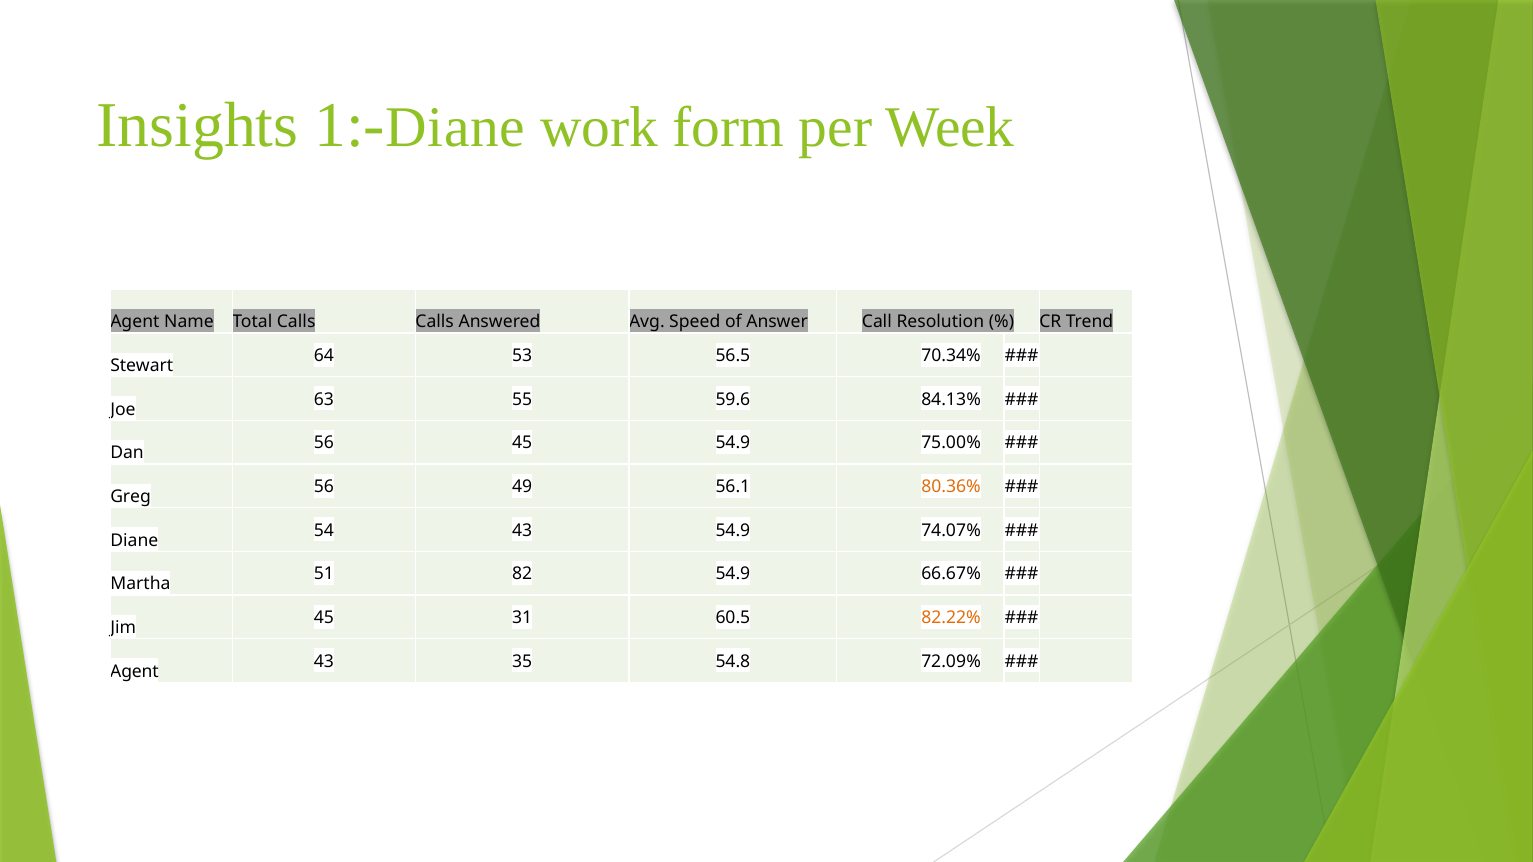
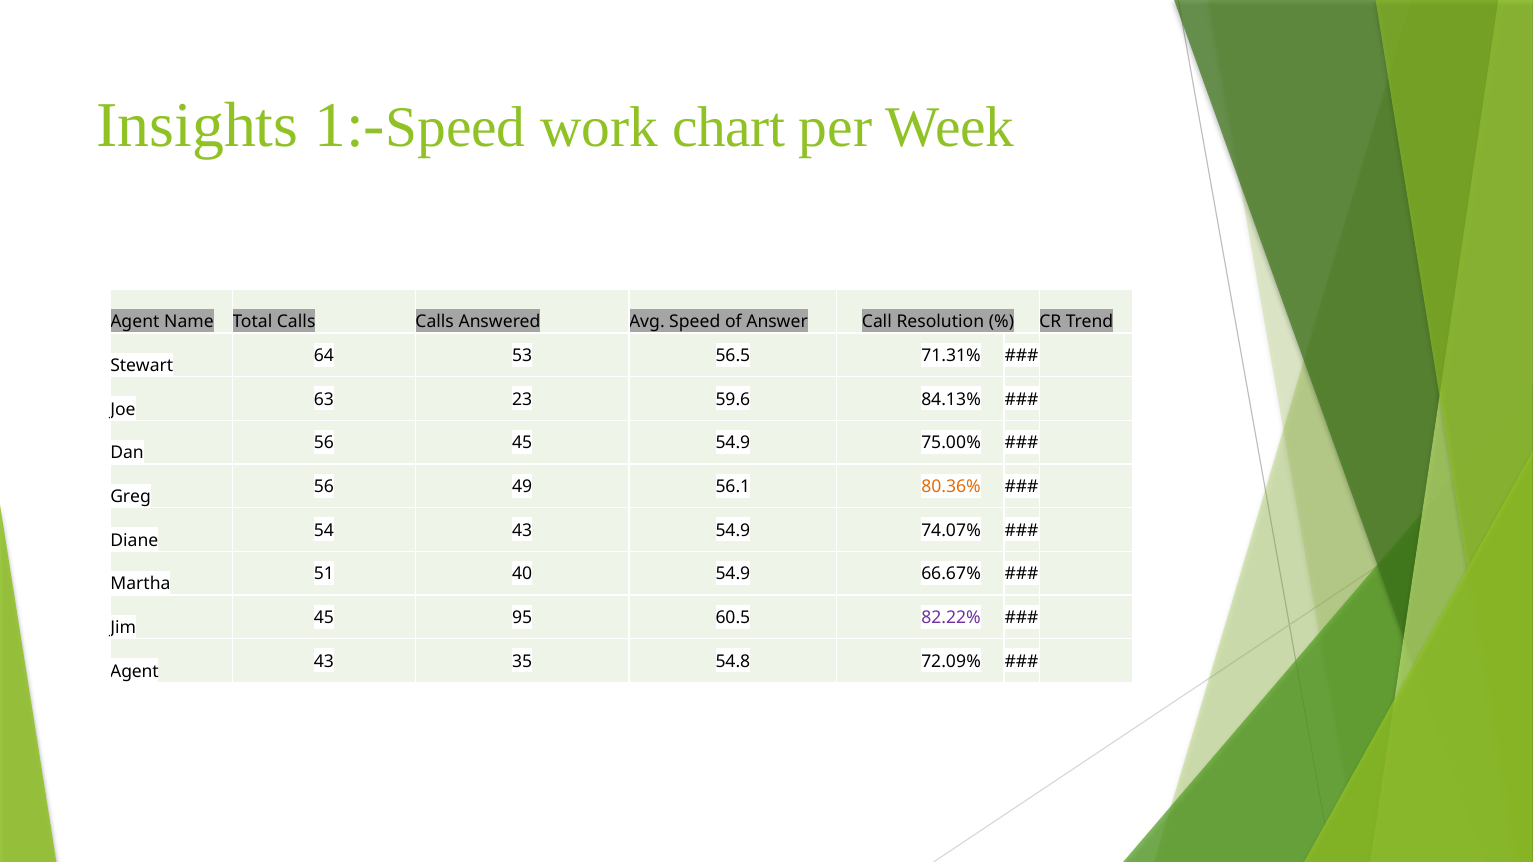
Diane at (455, 127): Diane -> Speed
form: form -> chart
70.34%: 70.34% -> 71.31%
55: 55 -> 23
82: 82 -> 40
31: 31 -> 95
82.22% colour: orange -> purple
